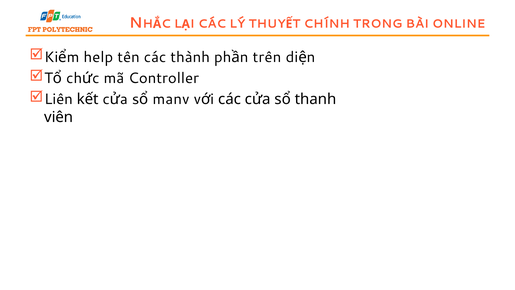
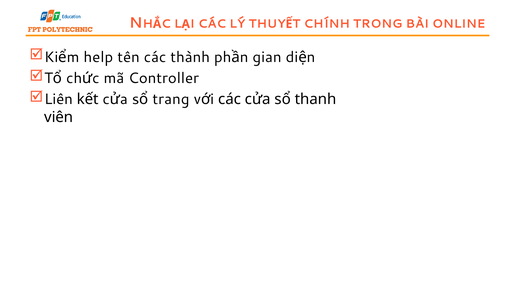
trên: trên -> gian
manv: manv -> trang
